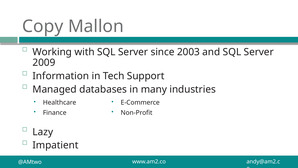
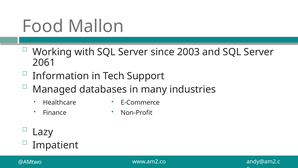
Copy: Copy -> Food
2009: 2009 -> 2061
